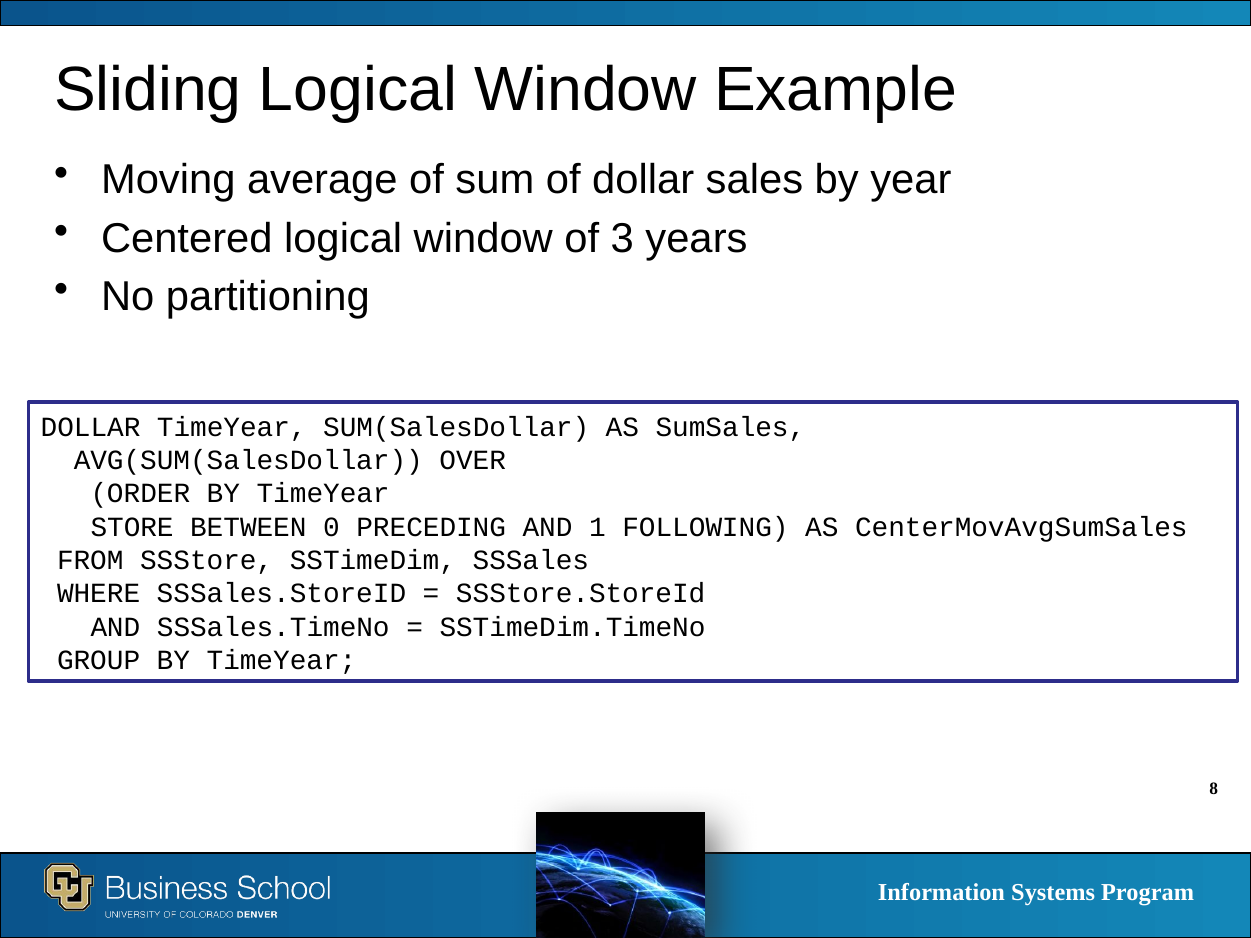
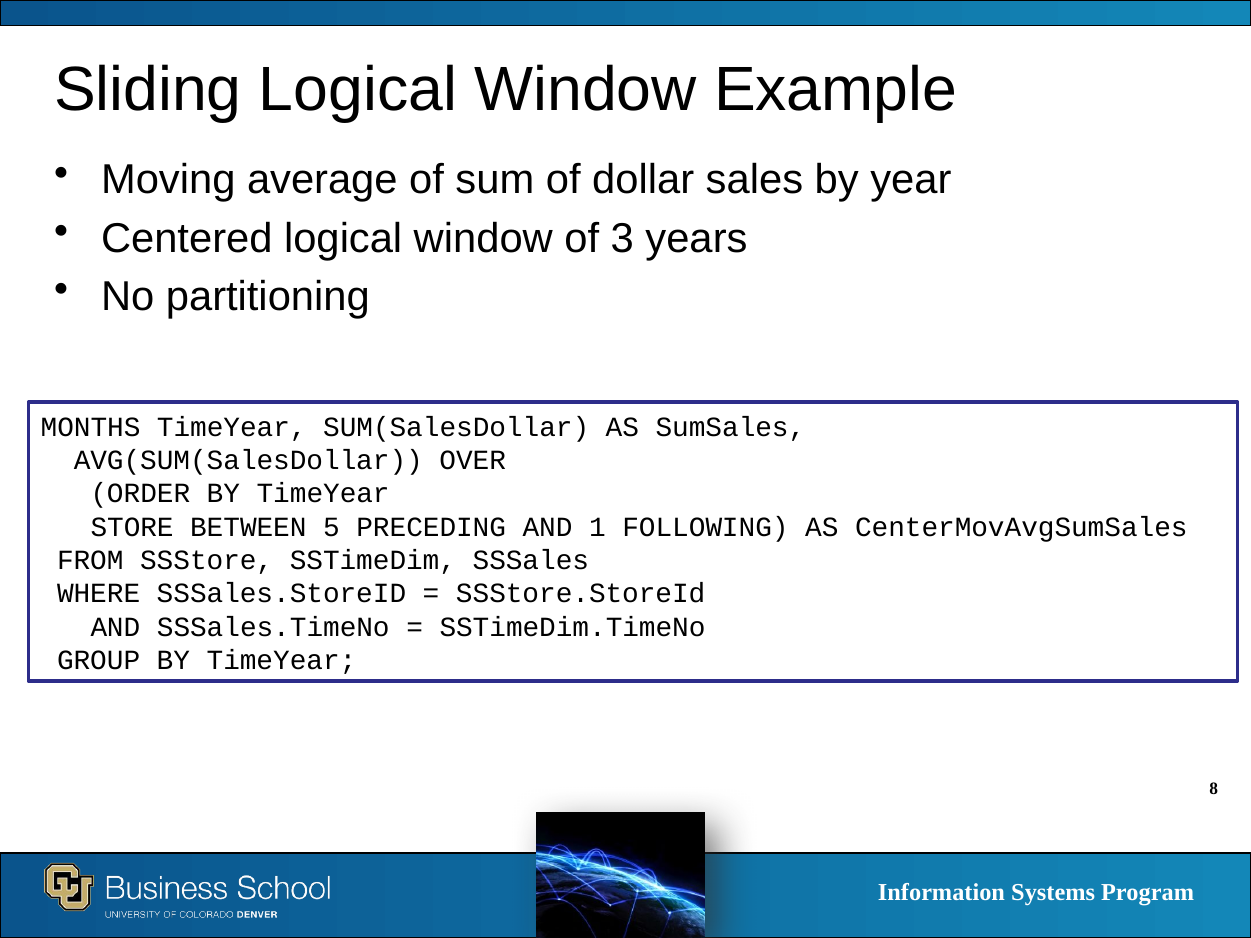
DOLLAR at (91, 427): DOLLAR -> MONTHS
0: 0 -> 5
